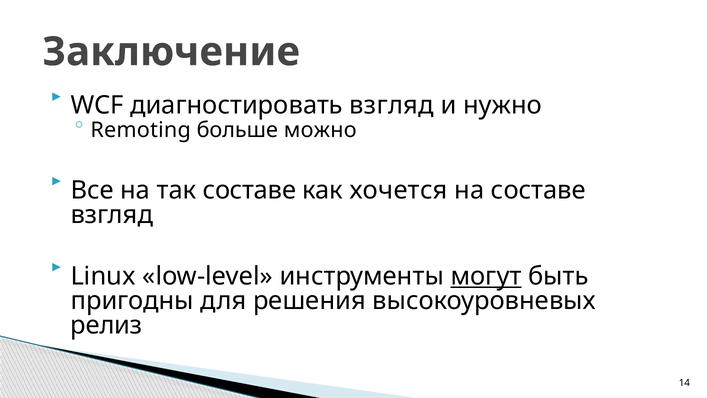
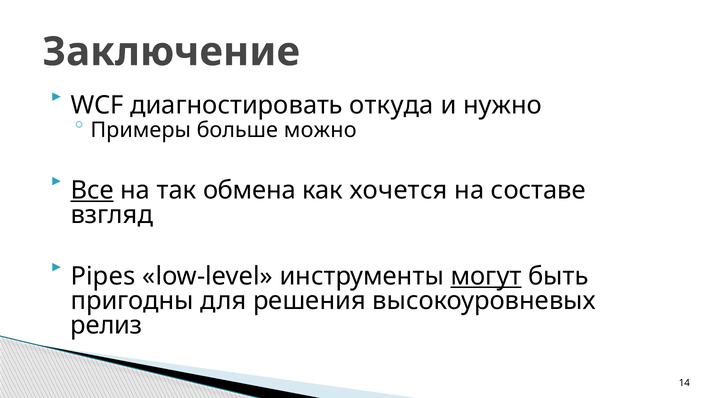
диагностировать взгляд: взгляд -> откуда
Remoting: Remoting -> Примеры
Все underline: none -> present
так составе: составе -> обмена
Linux: Linux -> Pipes
